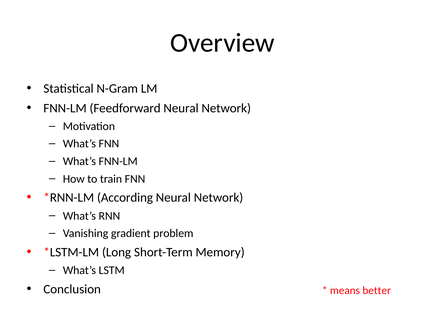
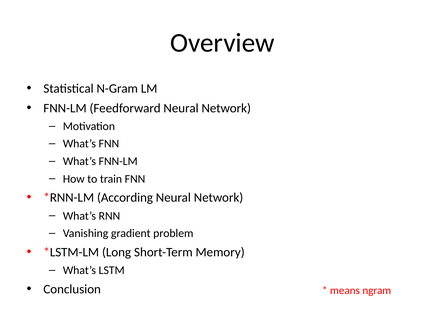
better: better -> ngram
